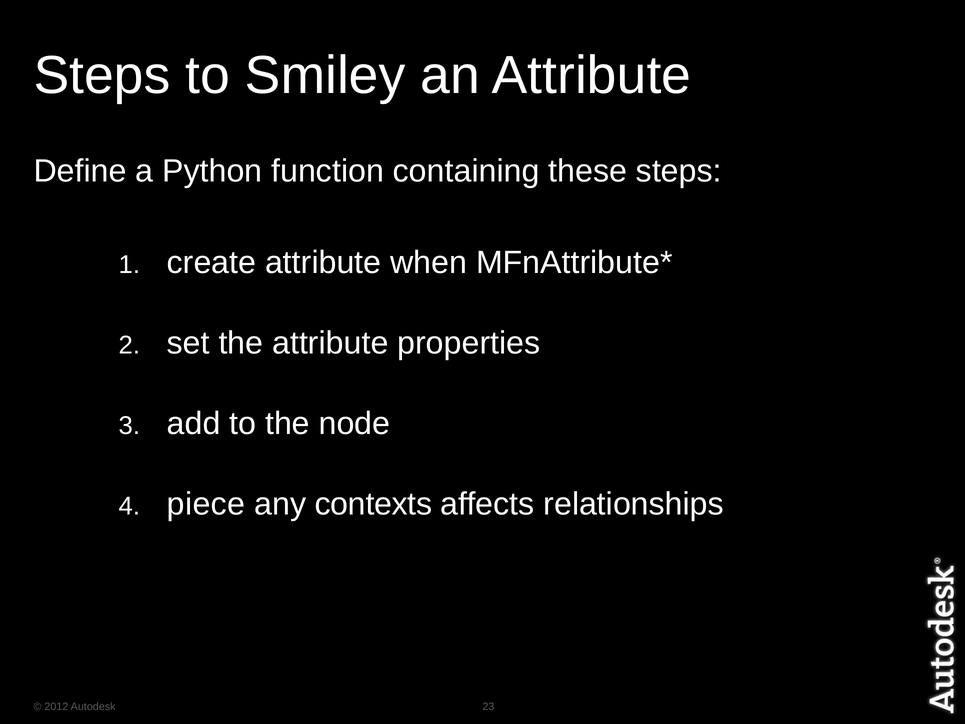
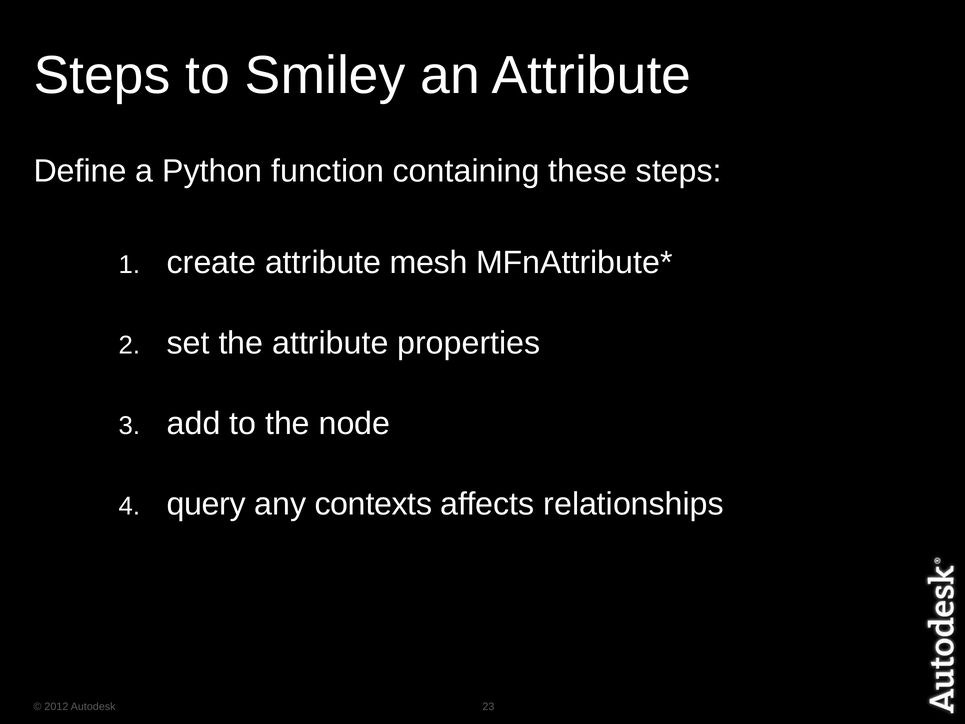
when: when -> mesh
piece: piece -> query
